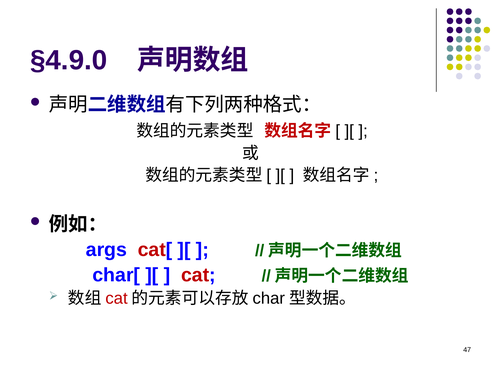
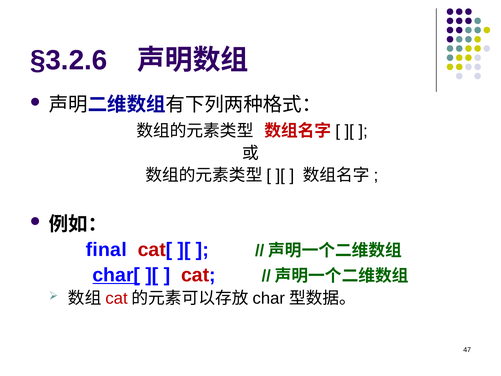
§4.9.0: §4.9.0 -> §3.2.6
args: args -> final
char[ underline: none -> present
